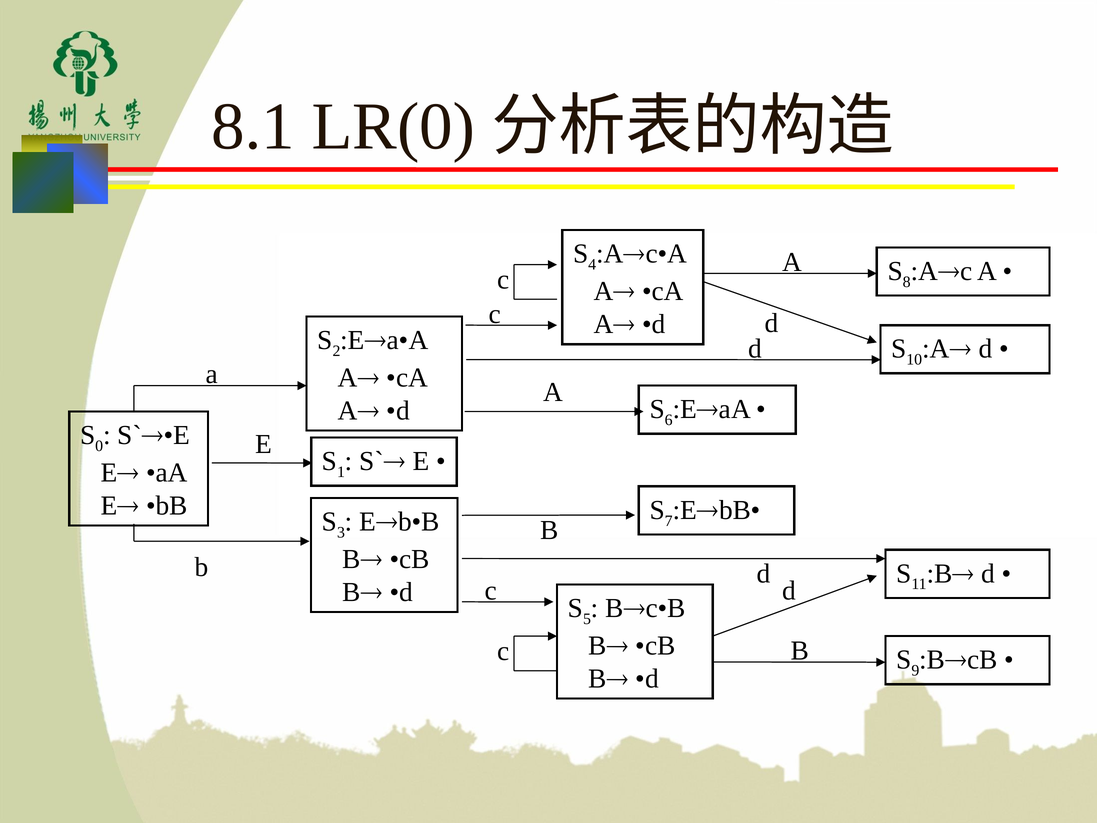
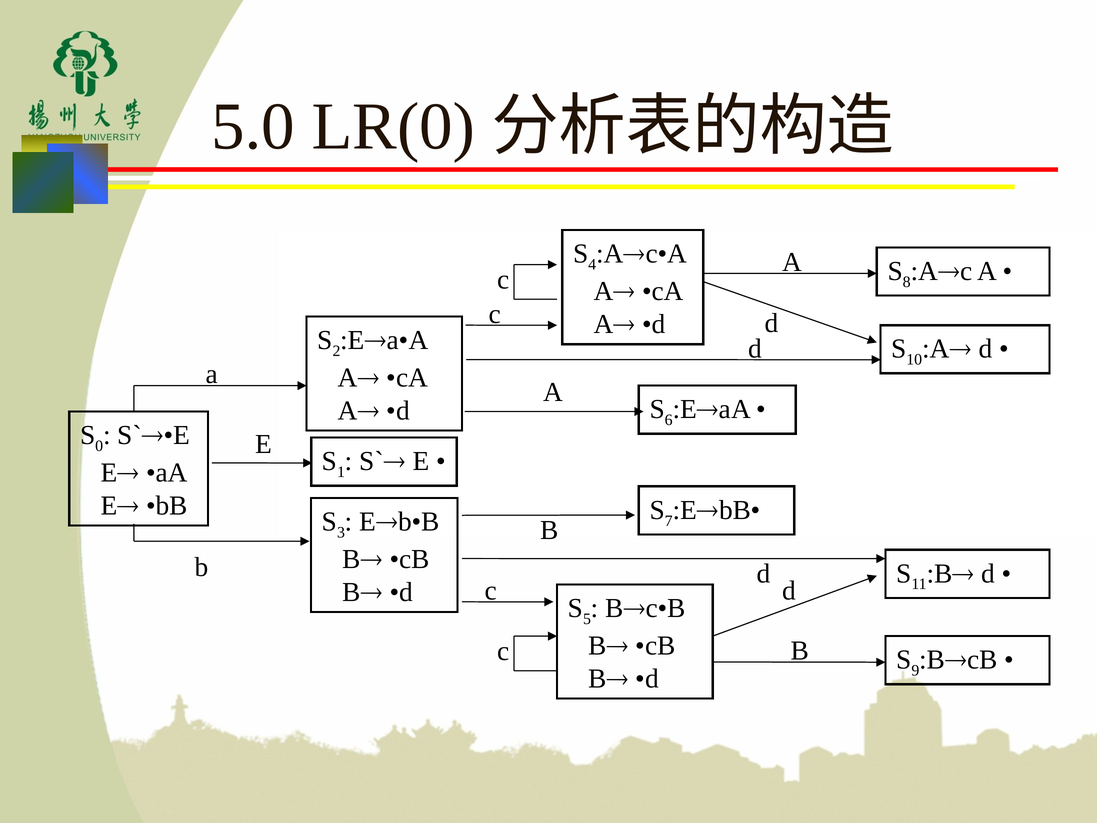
8.1: 8.1 -> 5.0
